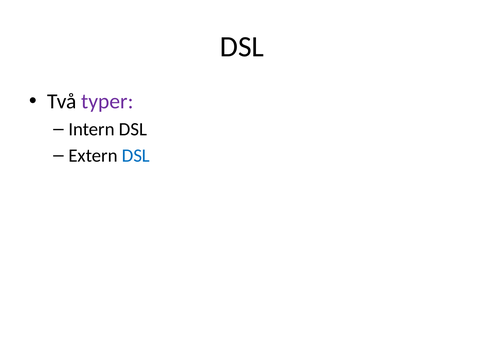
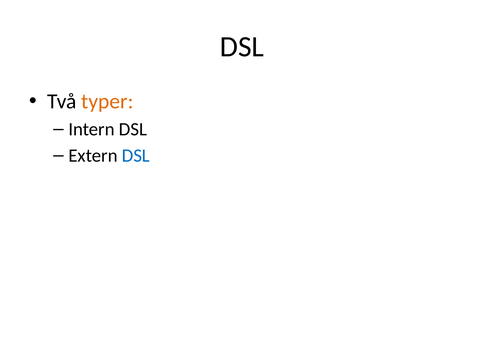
typer colour: purple -> orange
